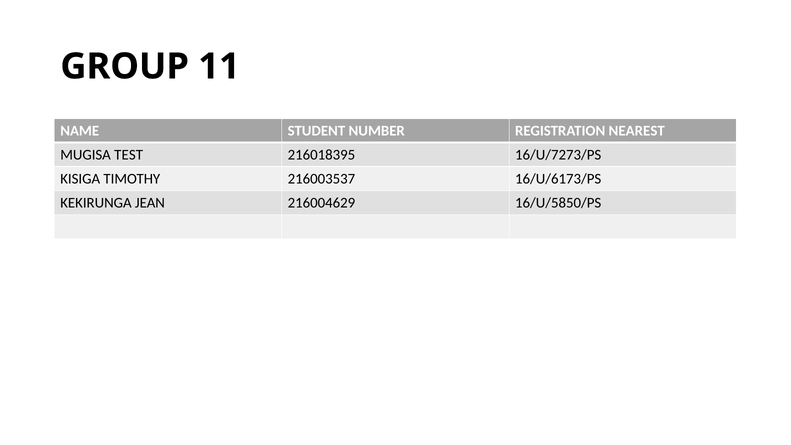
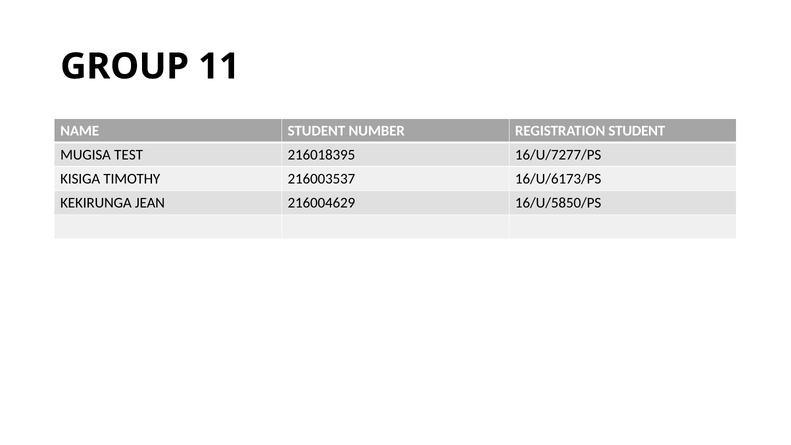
REGISTRATION NEAREST: NEAREST -> STUDENT
16/U/7273/PS: 16/U/7273/PS -> 16/U/7277/PS
